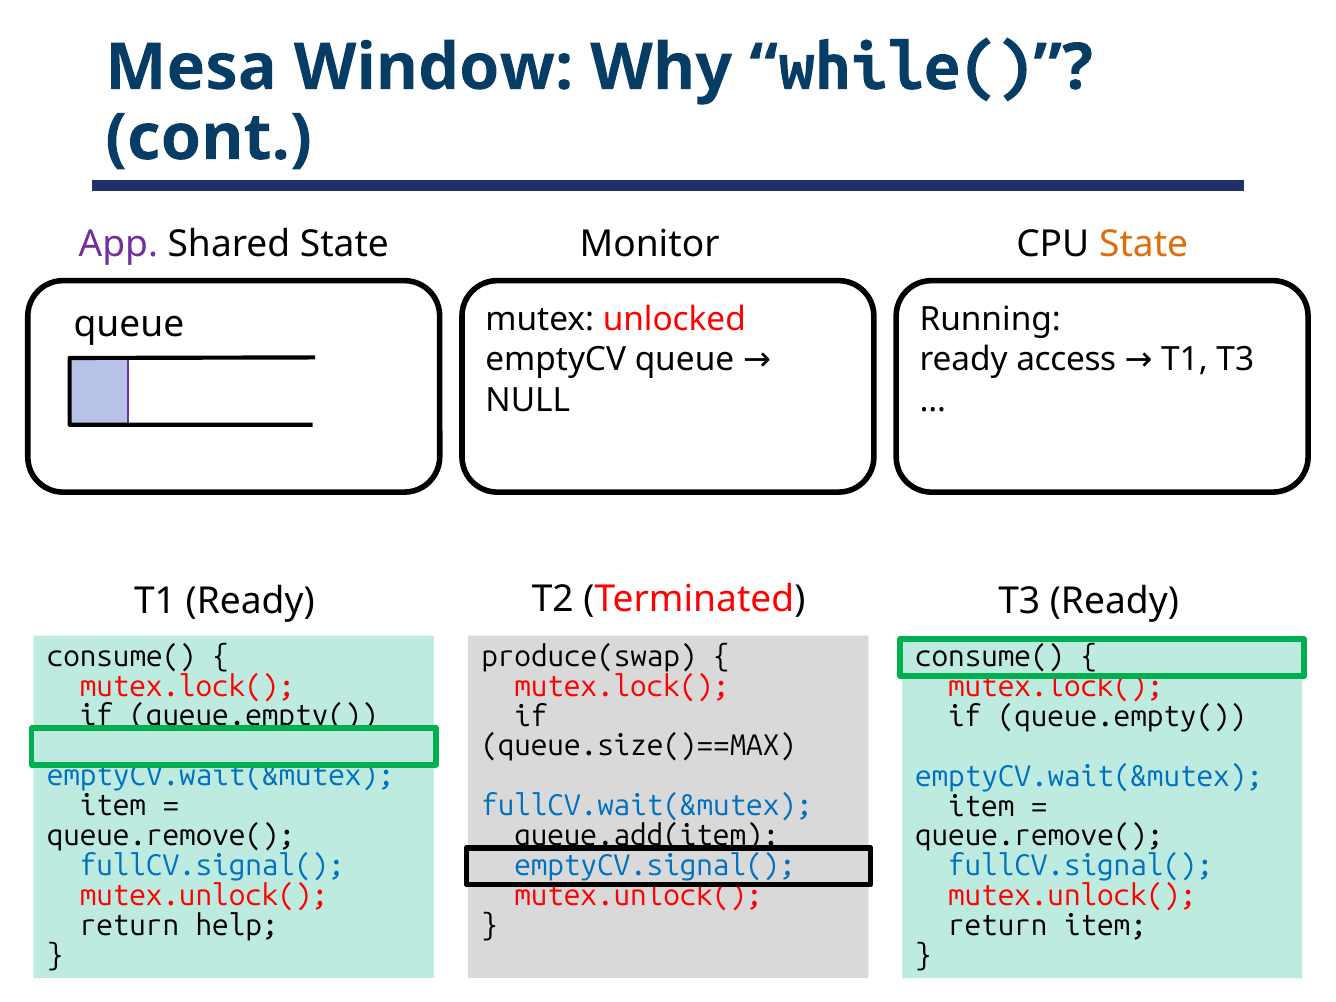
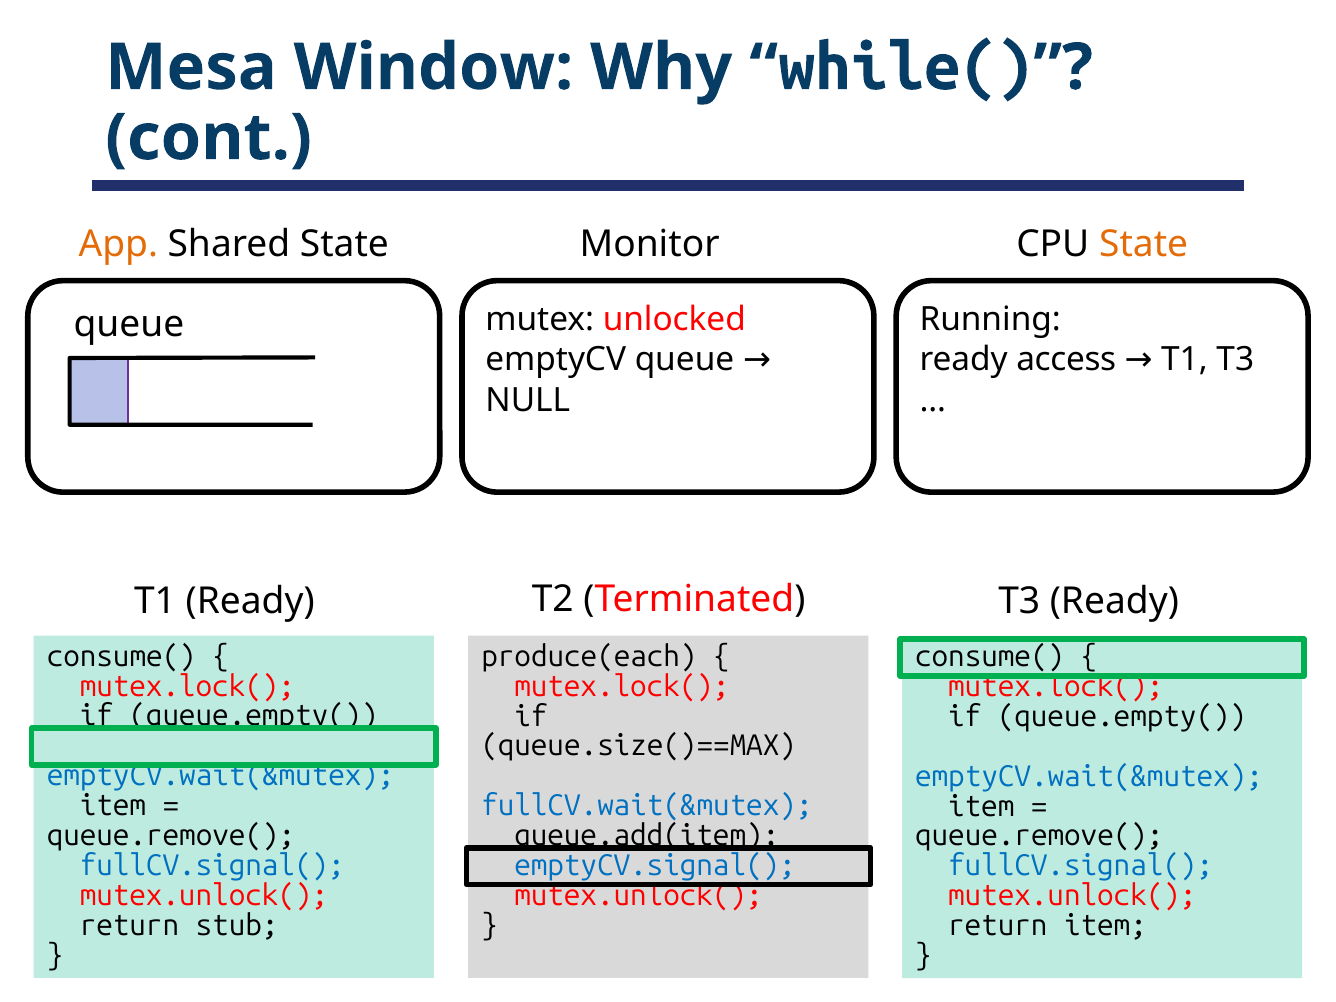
App colour: purple -> orange
produce(swap: produce(swap -> produce(each
help: help -> stub
